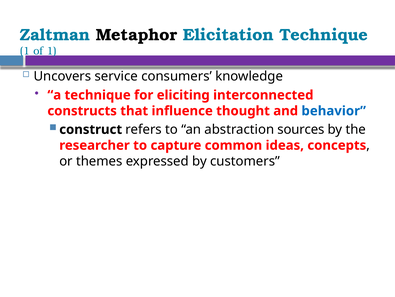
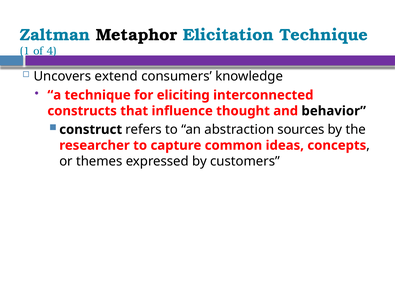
of 1: 1 -> 4
service: service -> extend
behavior colour: blue -> black
